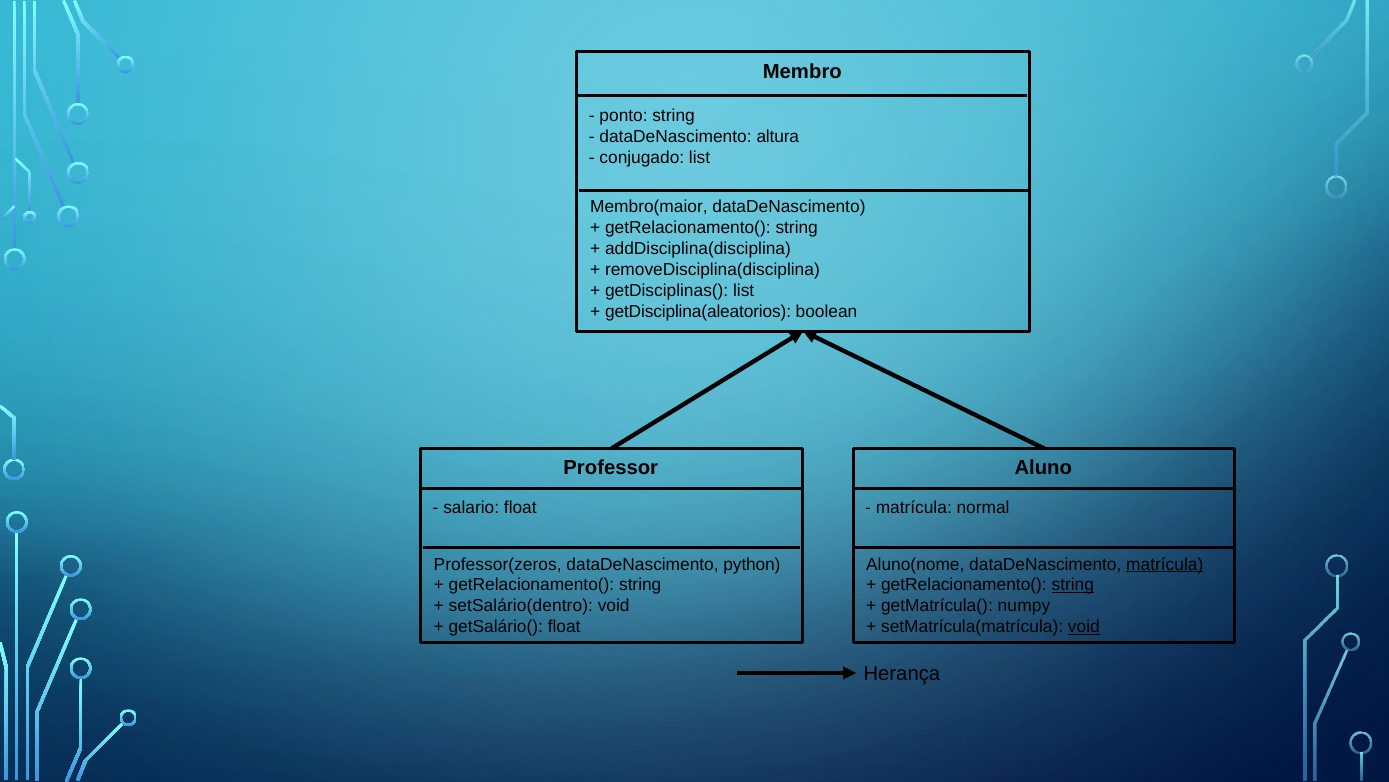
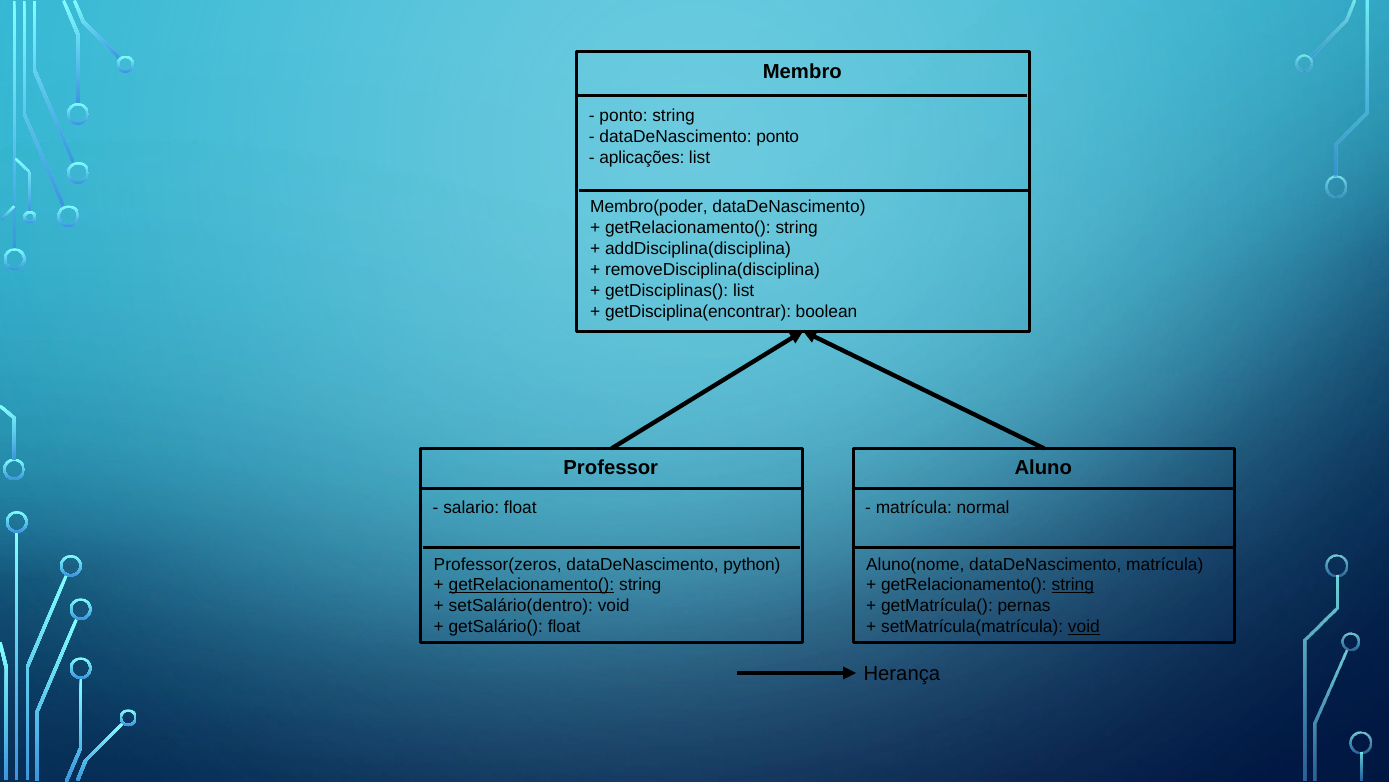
dataDeNascimento altura: altura -> ponto
conjugado: conjugado -> aplicações
Membro(maior: Membro(maior -> Membro(poder
getDisciplina(aleatorios: getDisciplina(aleatorios -> getDisciplina(encontrar
matrícula at (1165, 564) underline: present -> none
getRelacionamento( at (531, 585) underline: none -> present
numpy: numpy -> pernas
